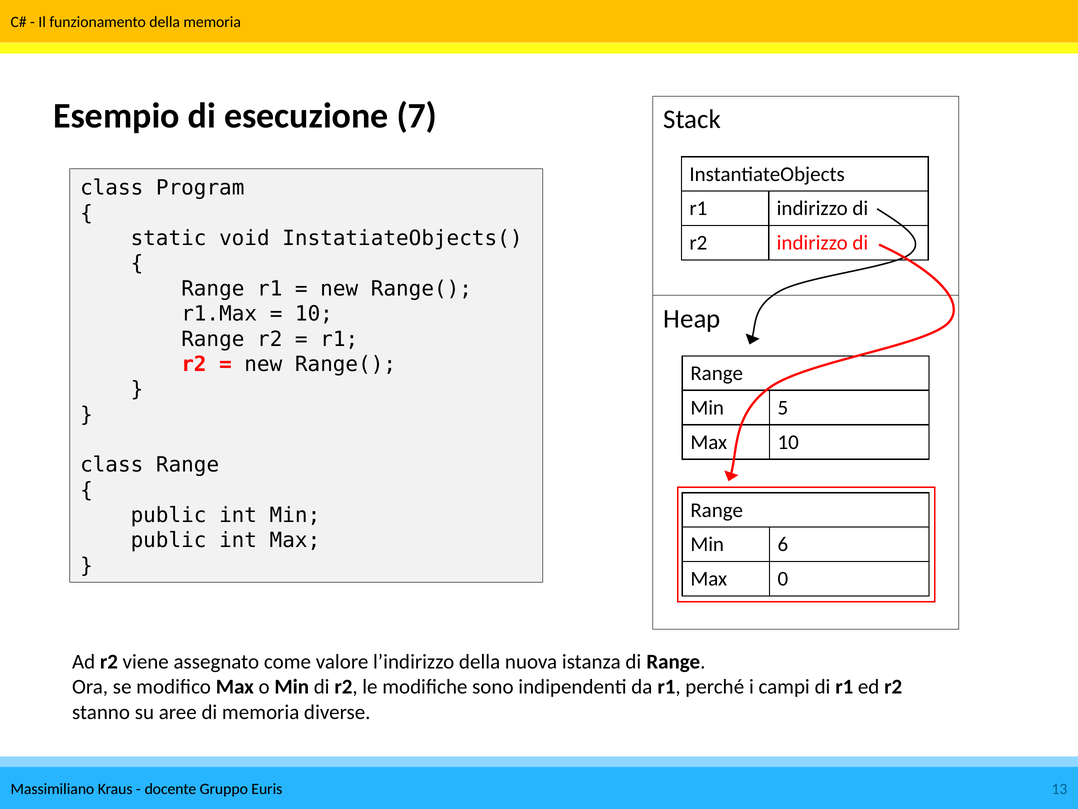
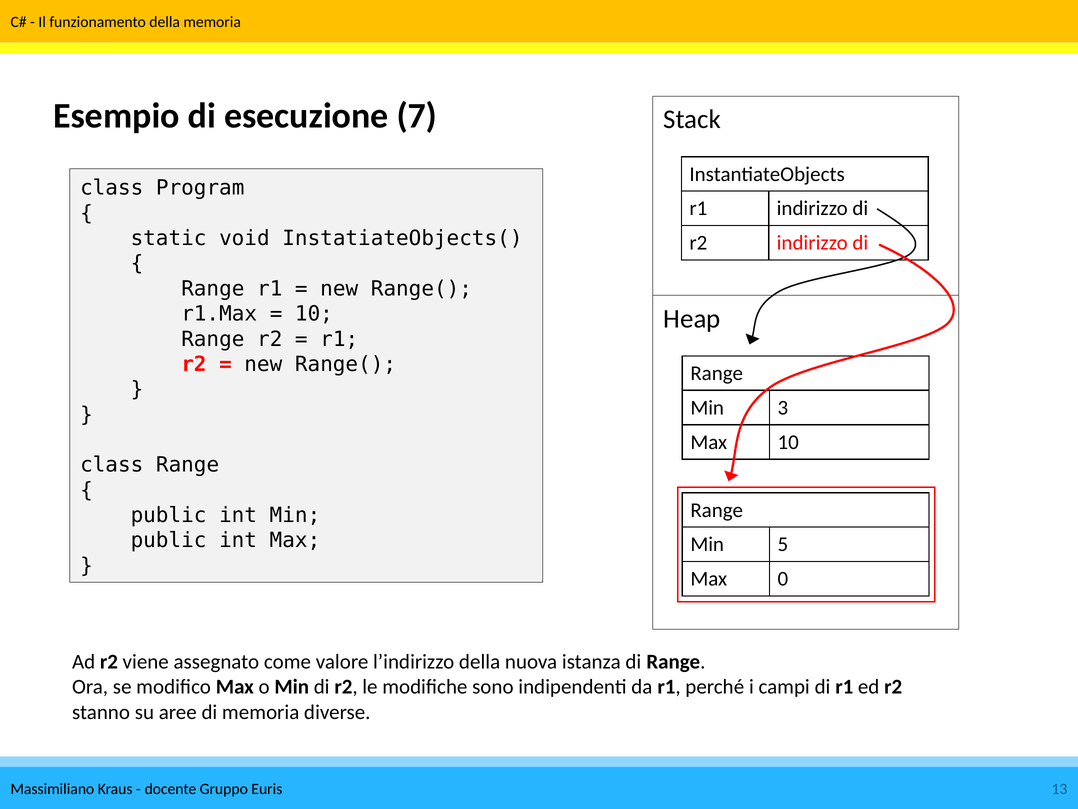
5: 5 -> 3
6: 6 -> 5
